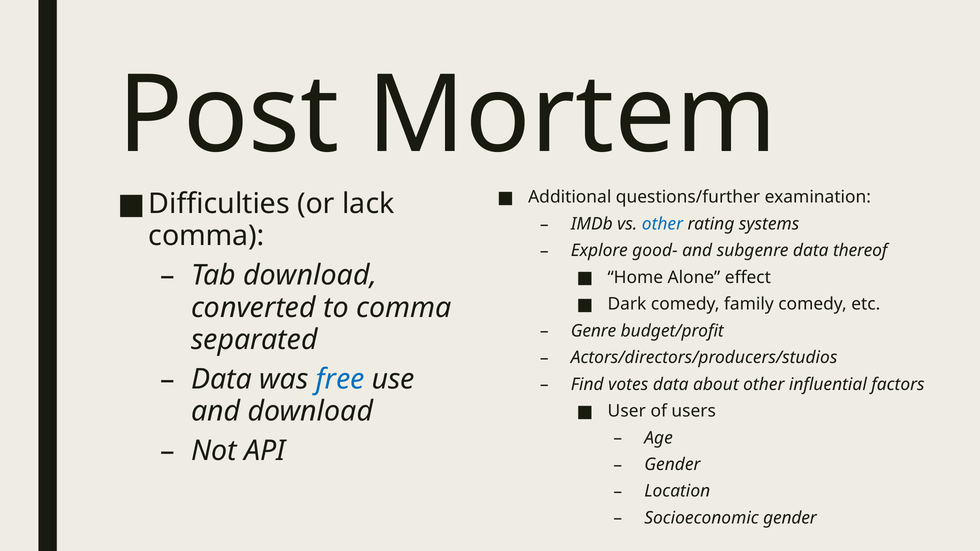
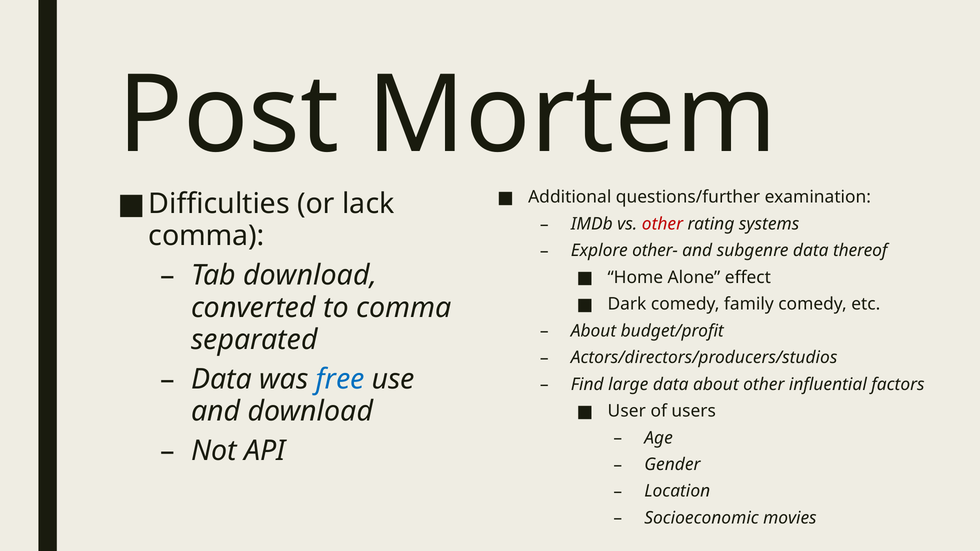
other at (662, 224) colour: blue -> red
good-: good- -> other-
Genre at (594, 331): Genre -> About
votes: votes -> large
Socioeconomic gender: gender -> movies
